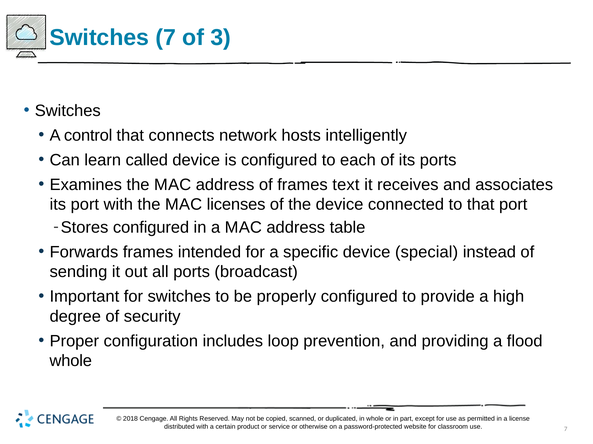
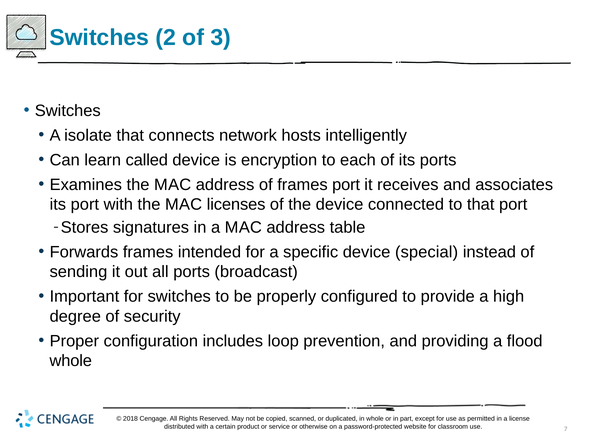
Switches 7: 7 -> 2
control: control -> isolate
is configured: configured -> encryption
frames text: text -> port
Stores configured: configured -> signatures
